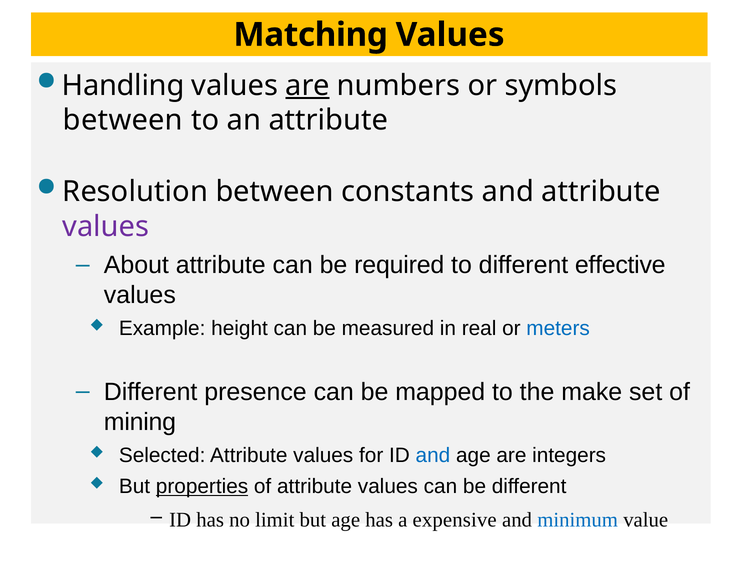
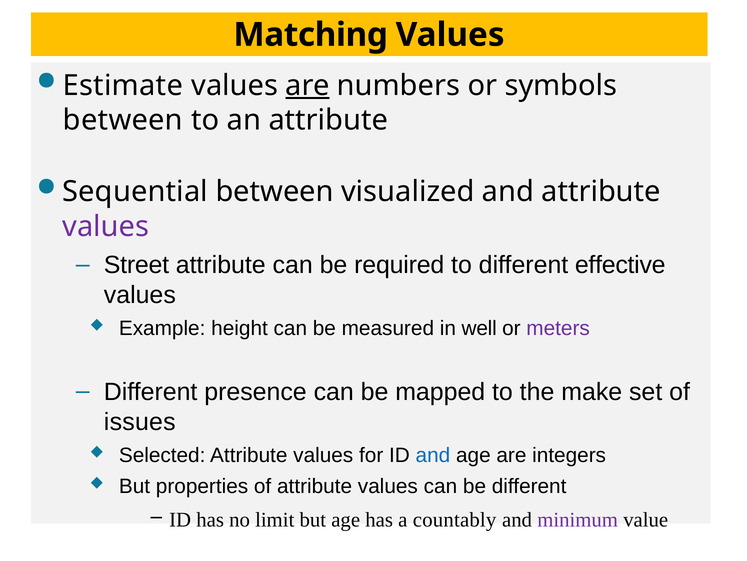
Handling: Handling -> Estimate
Resolution: Resolution -> Sequential
constants: constants -> visualized
About: About -> Street
real: real -> well
meters colour: blue -> purple
mining: mining -> issues
properties underline: present -> none
expensive: expensive -> countably
minimum colour: blue -> purple
